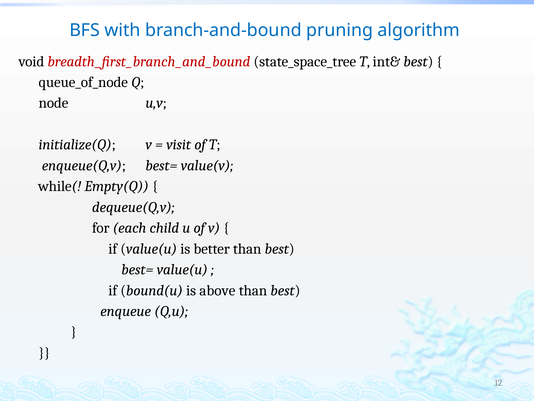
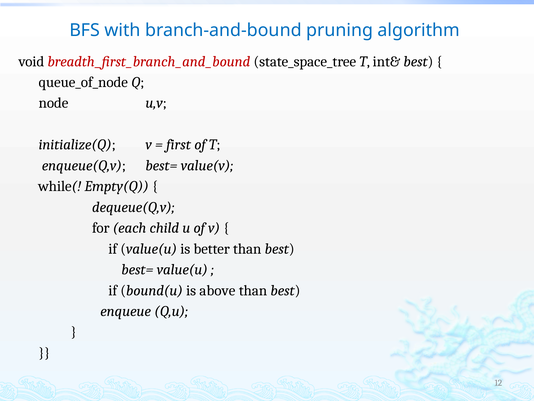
visit: visit -> first
